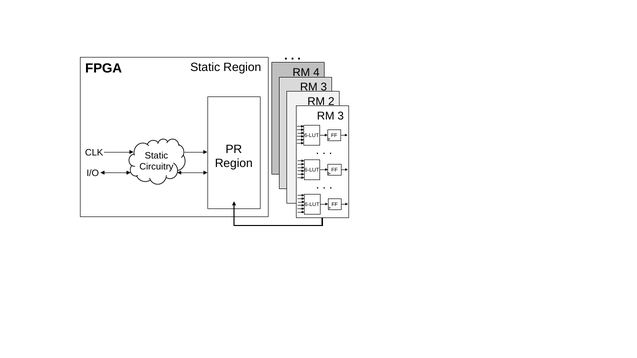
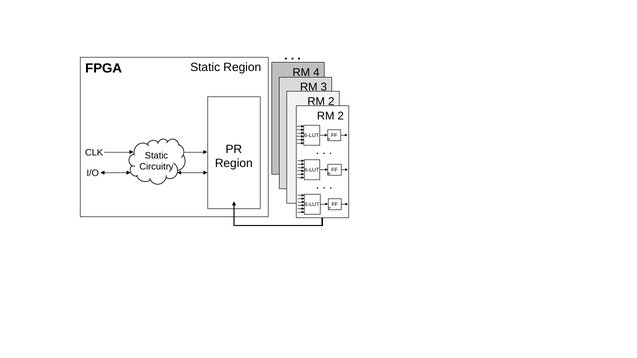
3 at (341, 116): 3 -> 2
